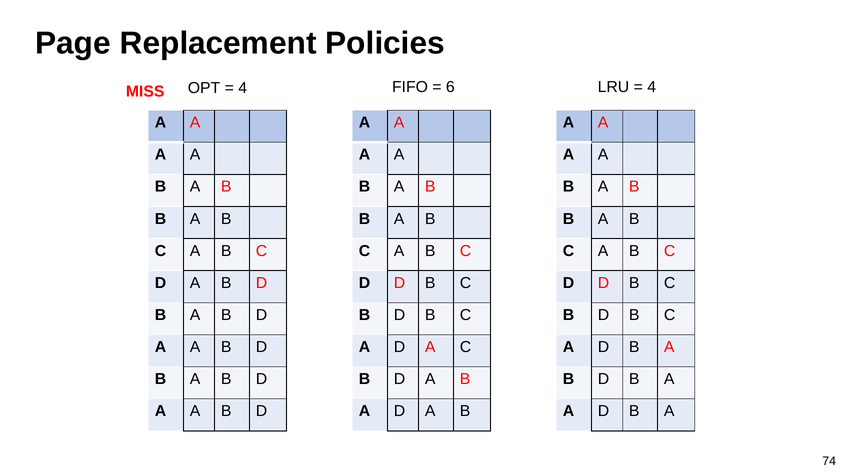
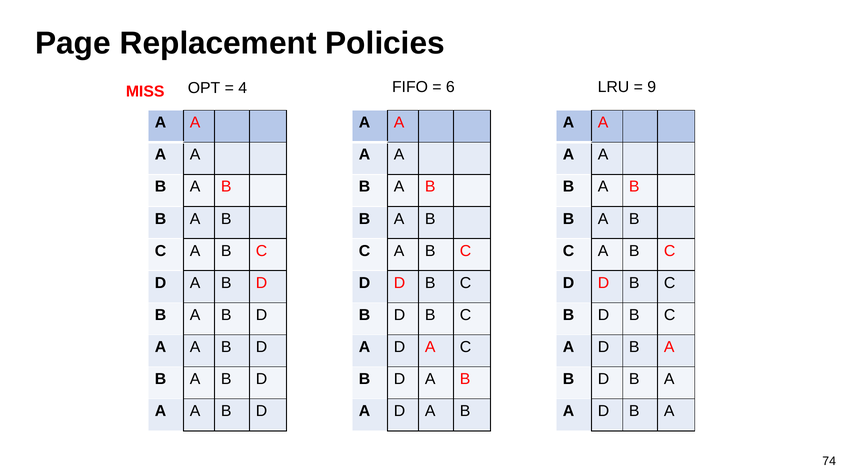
4 at (652, 87): 4 -> 9
